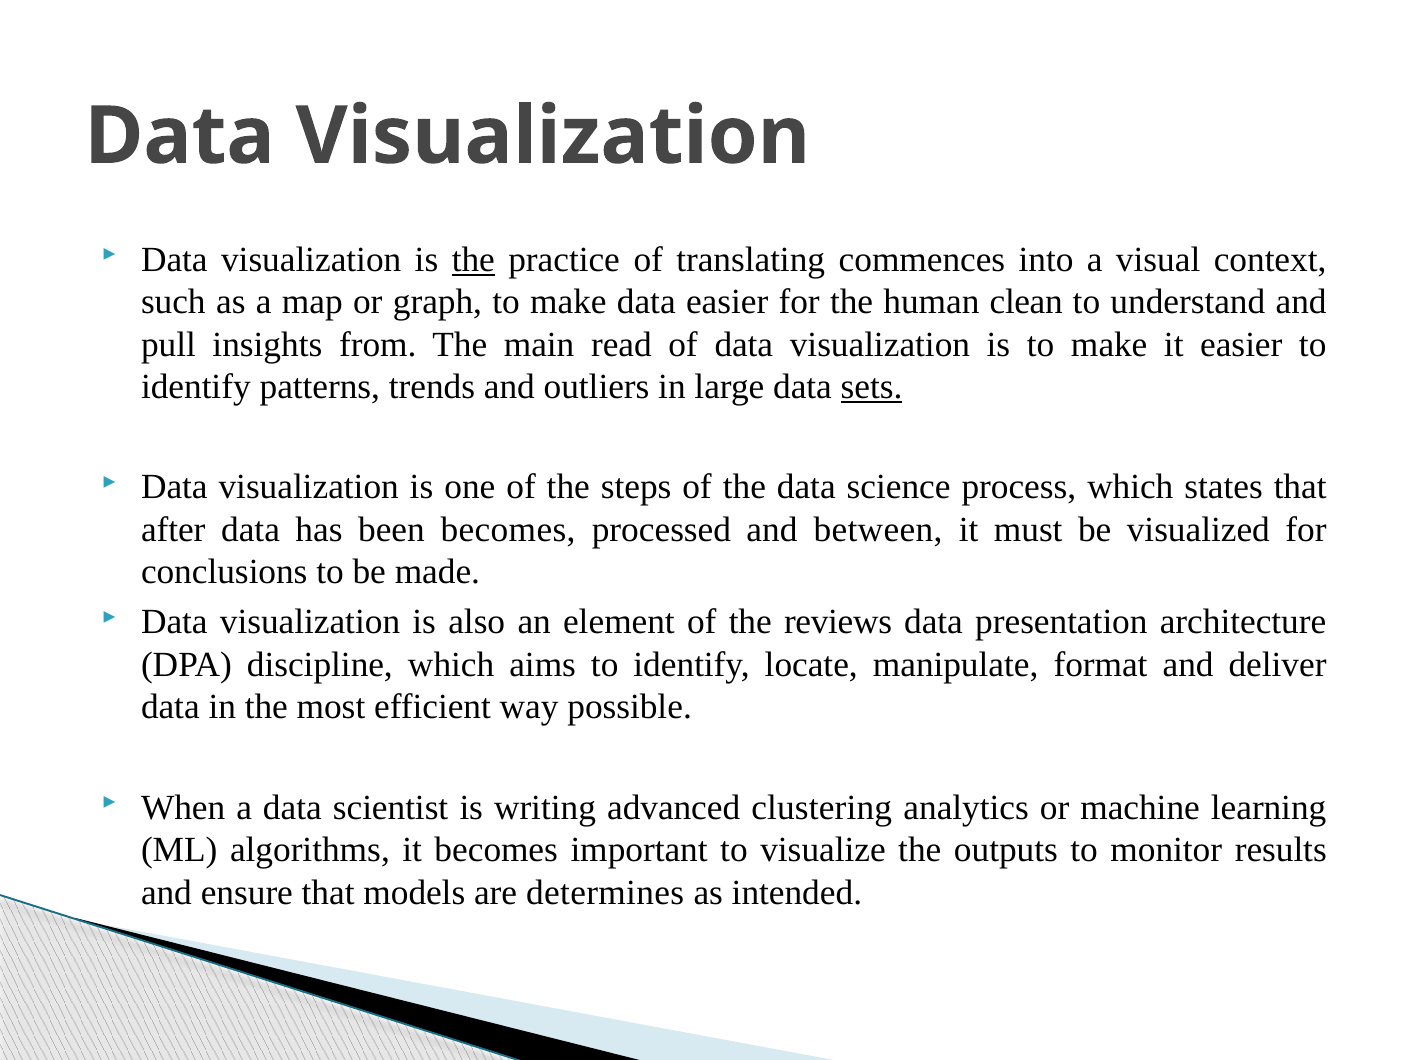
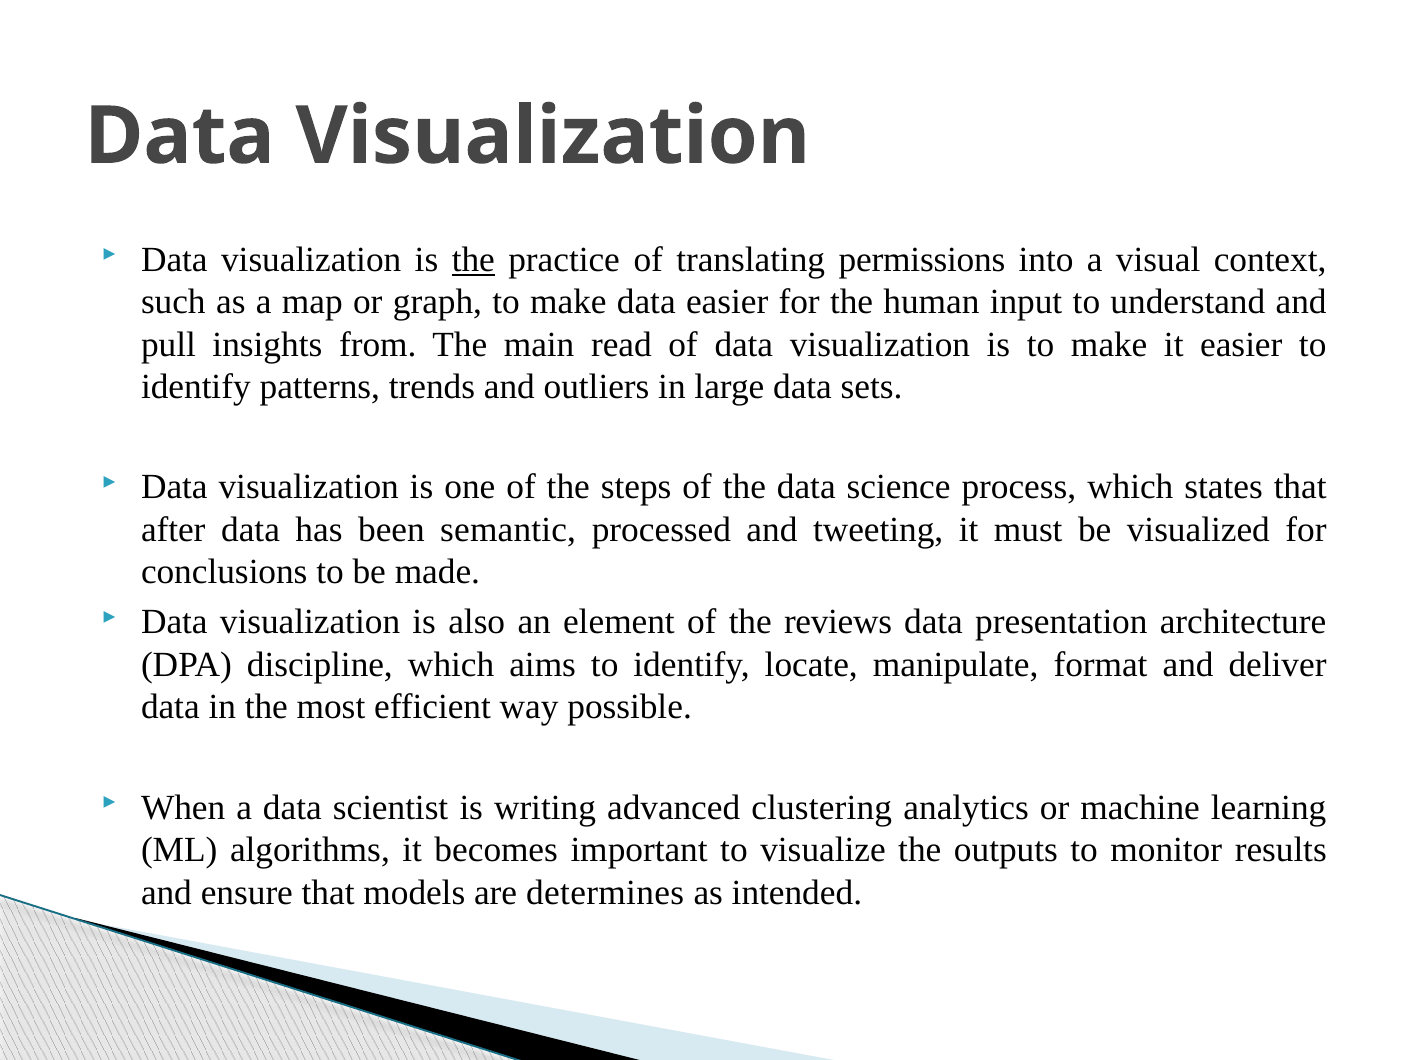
commences: commences -> permissions
clean: clean -> input
sets underline: present -> none
been becomes: becomes -> semantic
between: between -> tweeting
